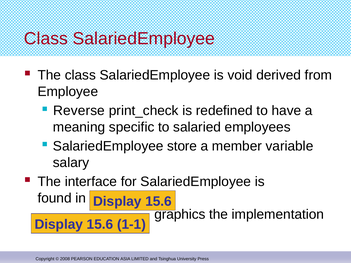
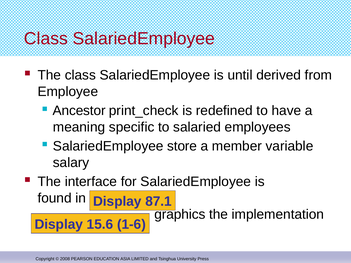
void: void -> until
Reverse: Reverse -> Ancestor
15.6 at (159, 202): 15.6 -> 87.1
1-1: 1-1 -> 1-6
